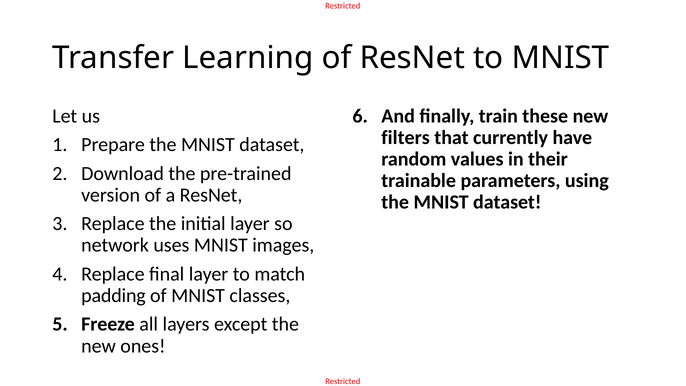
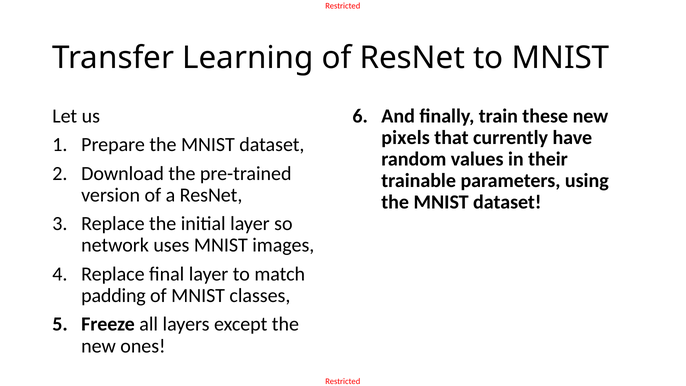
filters: filters -> pixels
